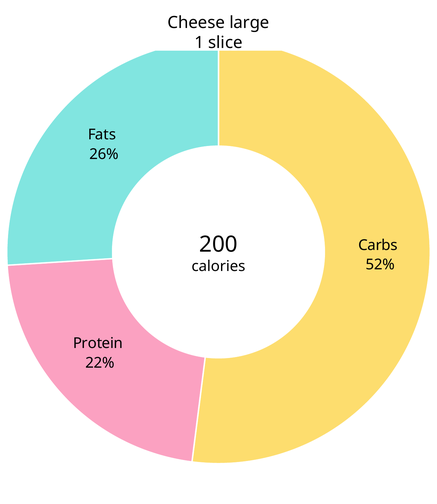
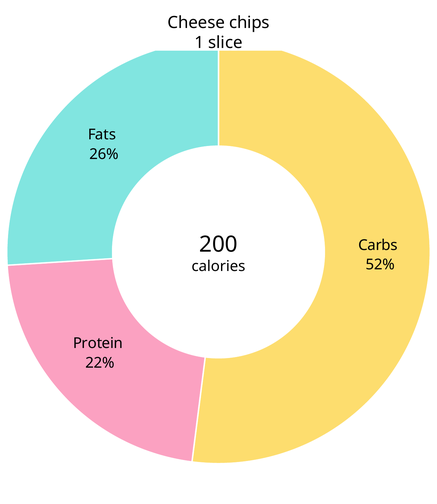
large: large -> chips
